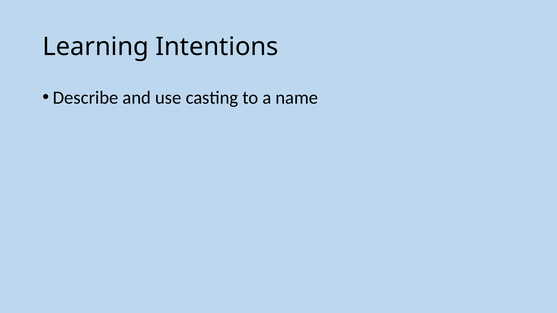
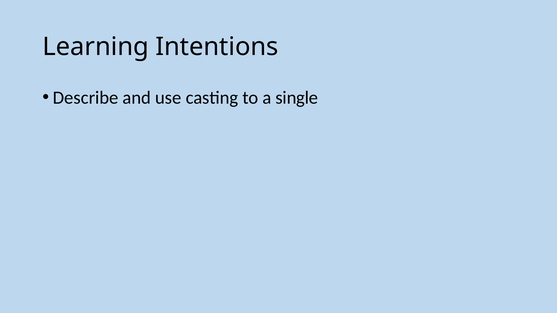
name: name -> single
